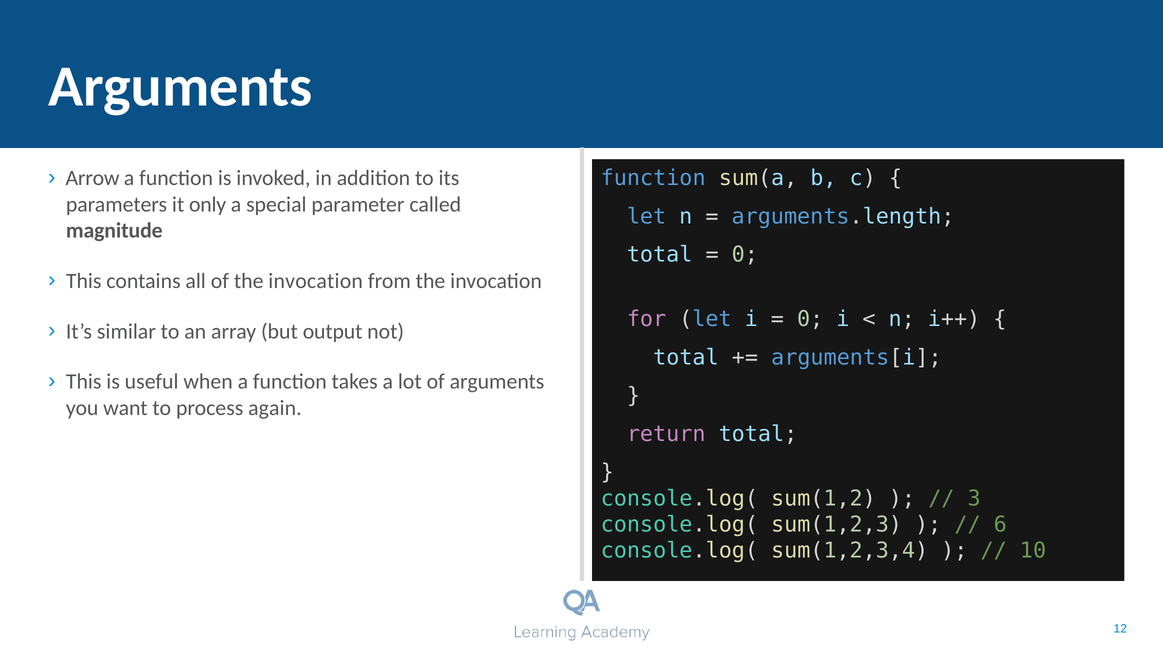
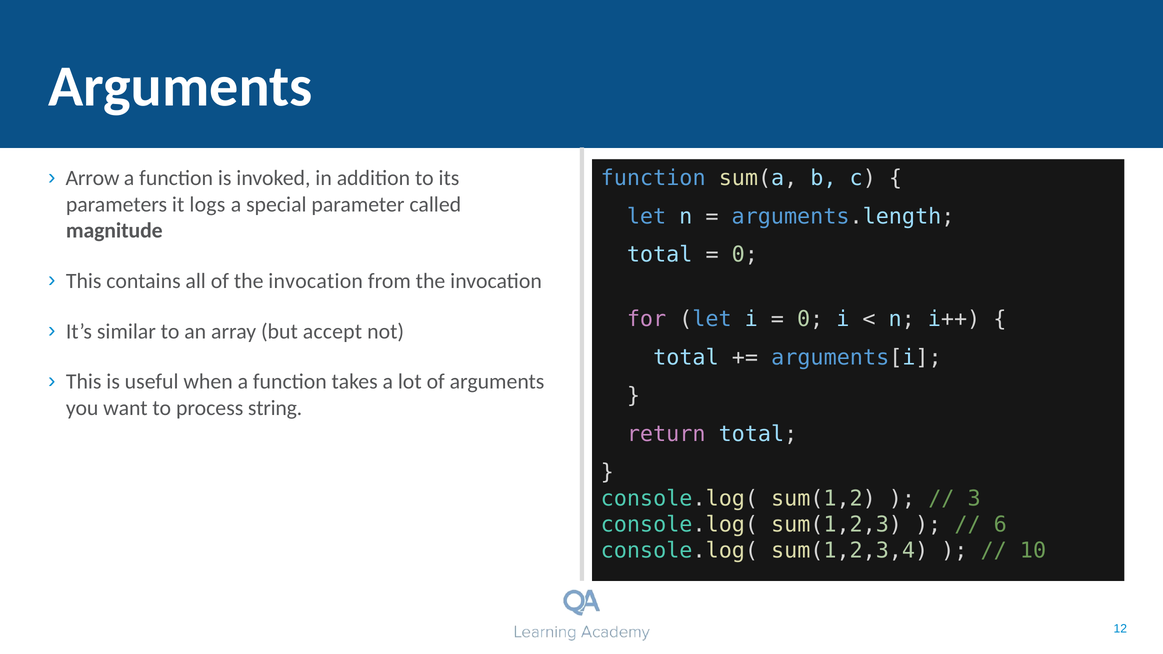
only: only -> logs
output: output -> accept
again: again -> string
